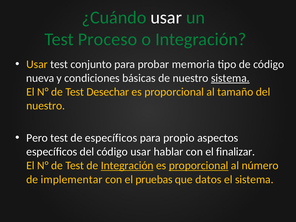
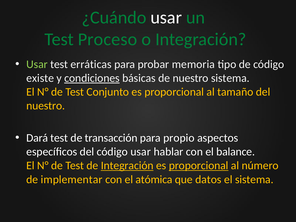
Usar at (37, 64) colour: yellow -> light green
conjunto: conjunto -> erráticas
nueva: nueva -> existe
condiciones underline: none -> present
sistema at (230, 78) underline: present -> none
Desechar: Desechar -> Conjunto
Pero: Pero -> Dará
de específicos: específicos -> transacción
finalizar: finalizar -> balance
pruebas: pruebas -> atómica
